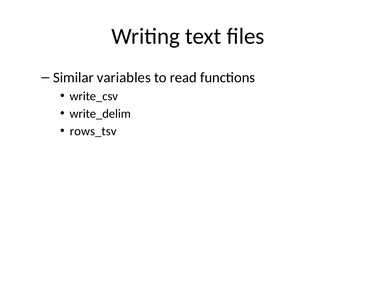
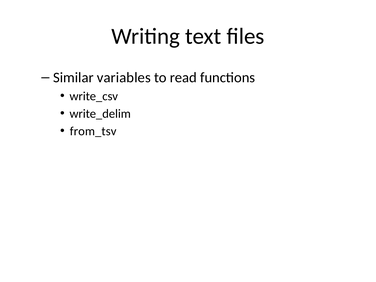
rows_tsv: rows_tsv -> from_tsv
